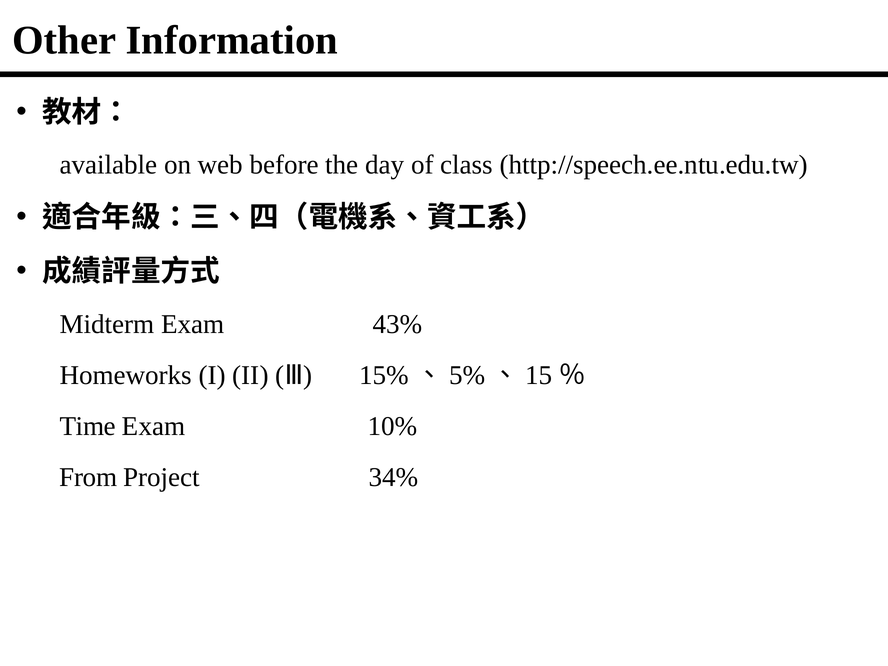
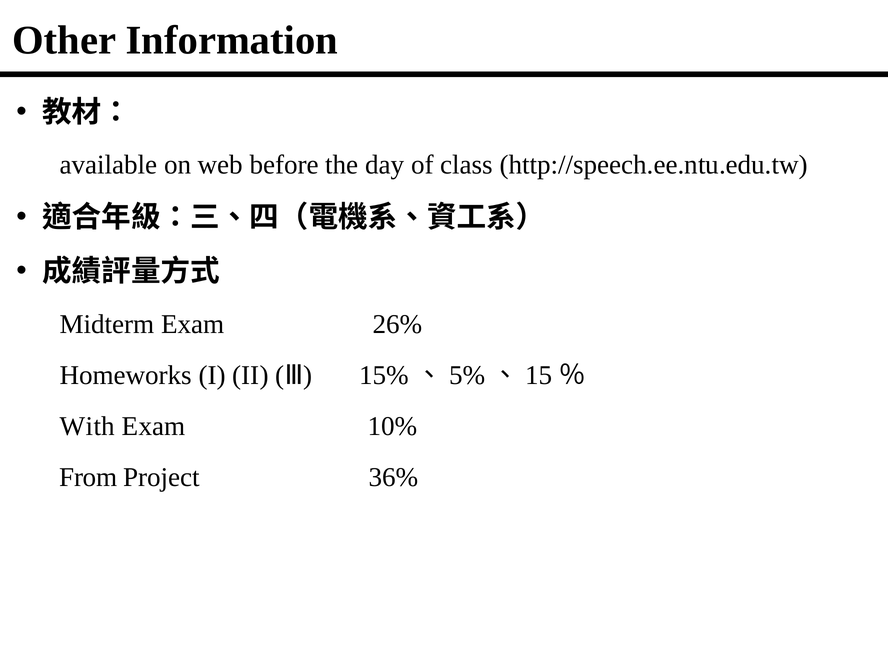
43%: 43% -> 26%
Time: Time -> With
34%: 34% -> 36%
